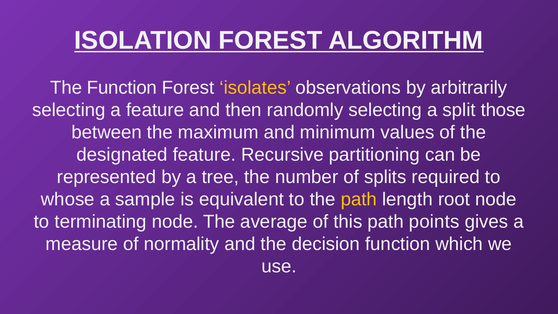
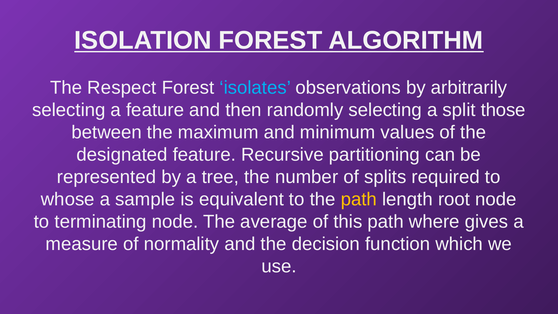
The Function: Function -> Respect
isolates colour: yellow -> light blue
points: points -> where
